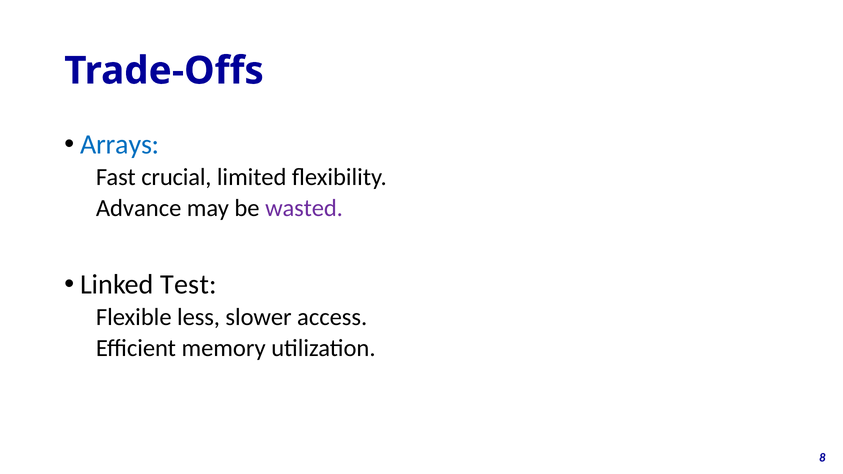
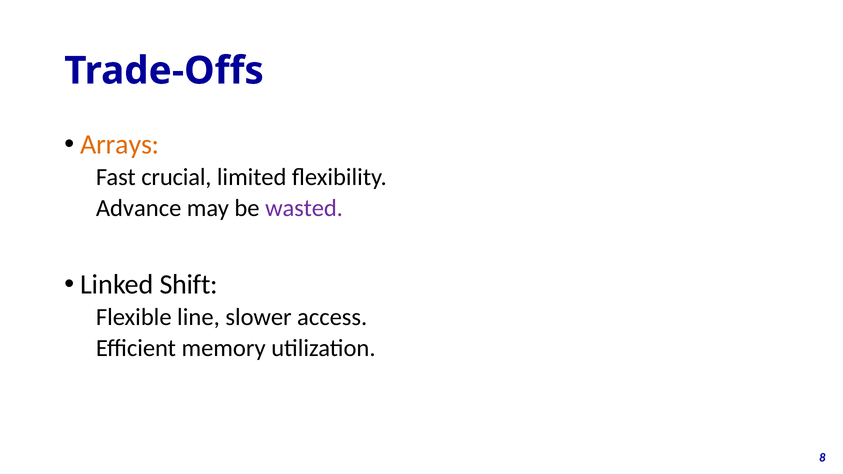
Arrays colour: blue -> orange
Test: Test -> Shift
less: less -> line
